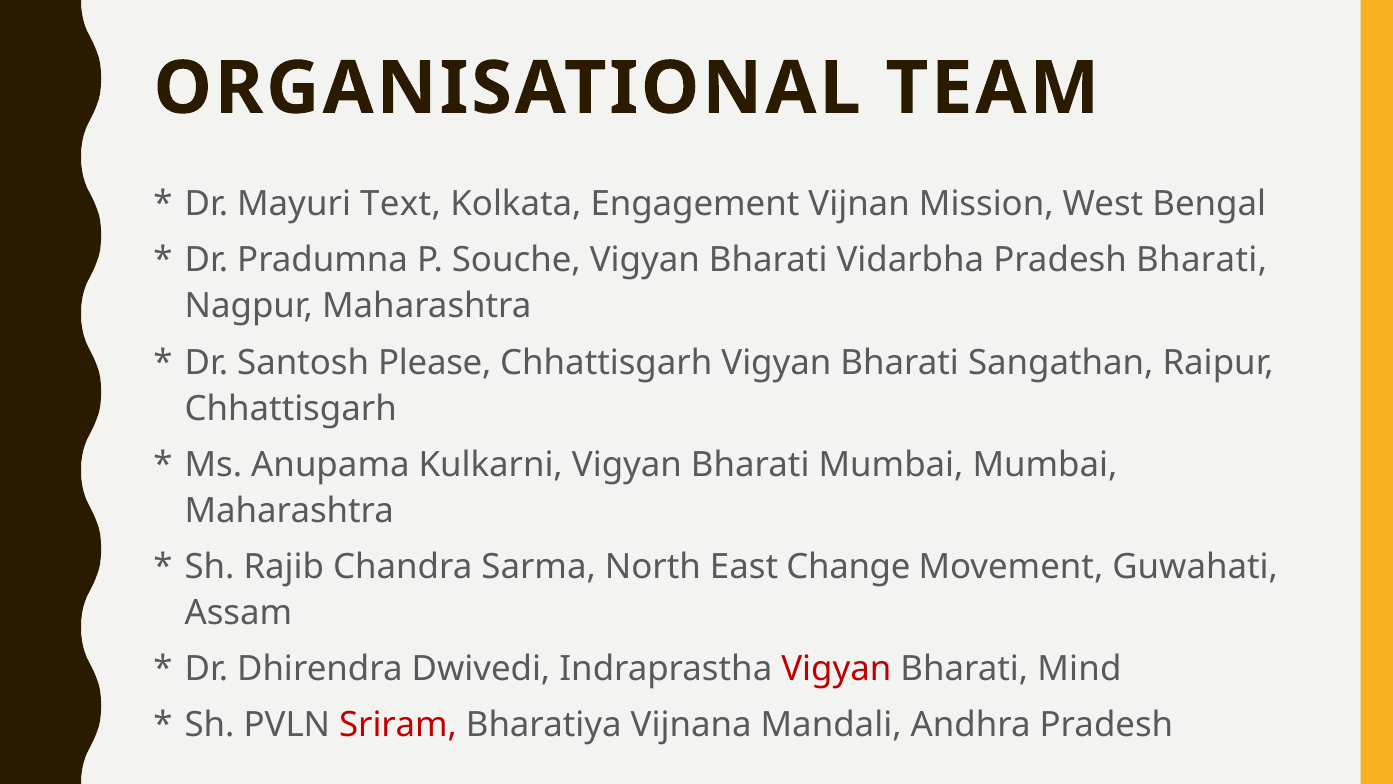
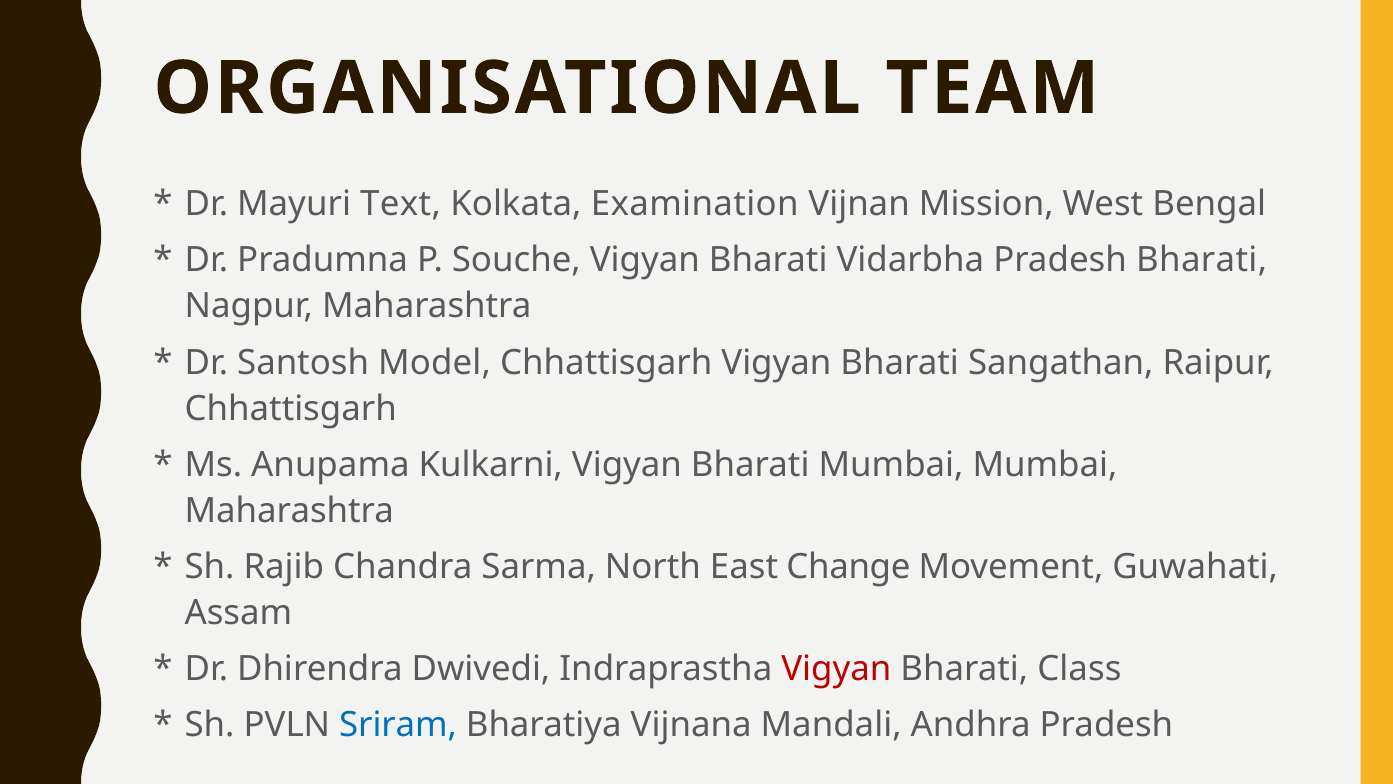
Engagement: Engagement -> Examination
Please: Please -> Model
Mind: Mind -> Class
Sriram colour: red -> blue
